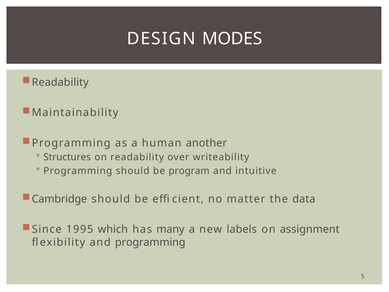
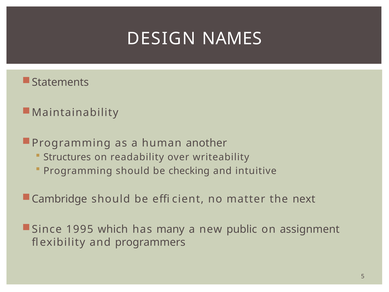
MODES: MODES -> NAMES
Readability at (60, 82): Readability -> Statements
program: program -> checking
data: data -> next
labels: labels -> public
and programming: programming -> programmers
